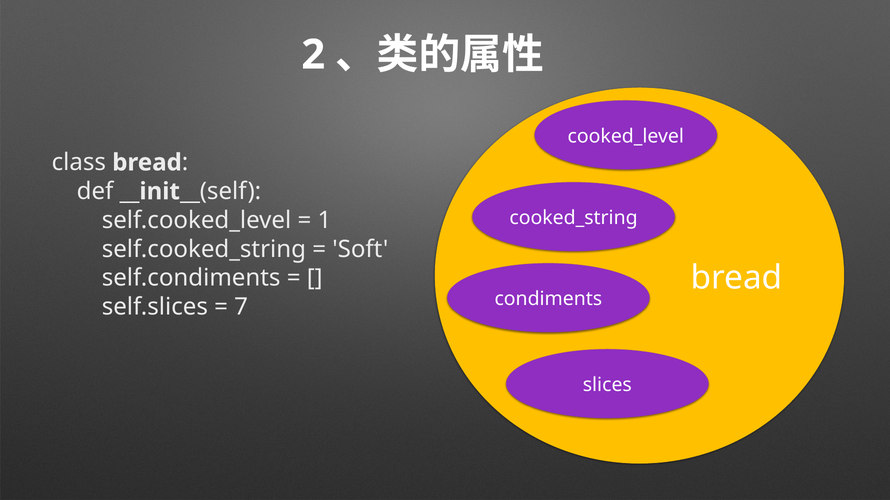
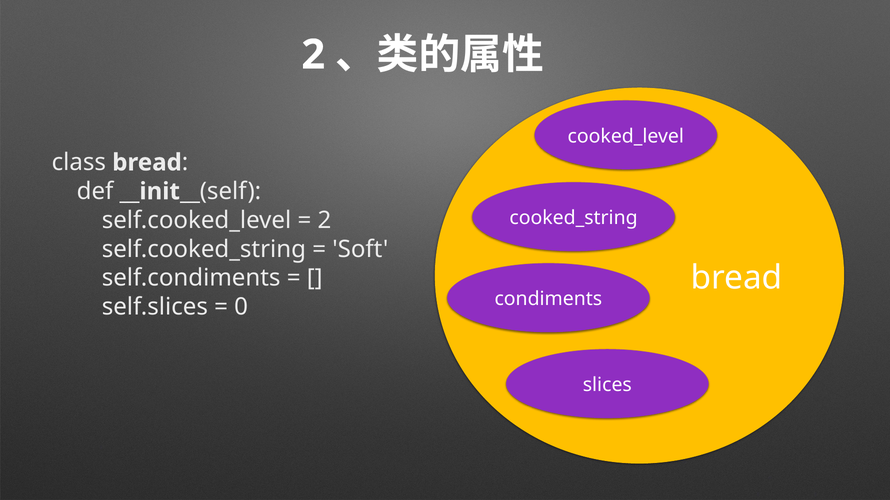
1 at (324, 221): 1 -> 2
7: 7 -> 0
